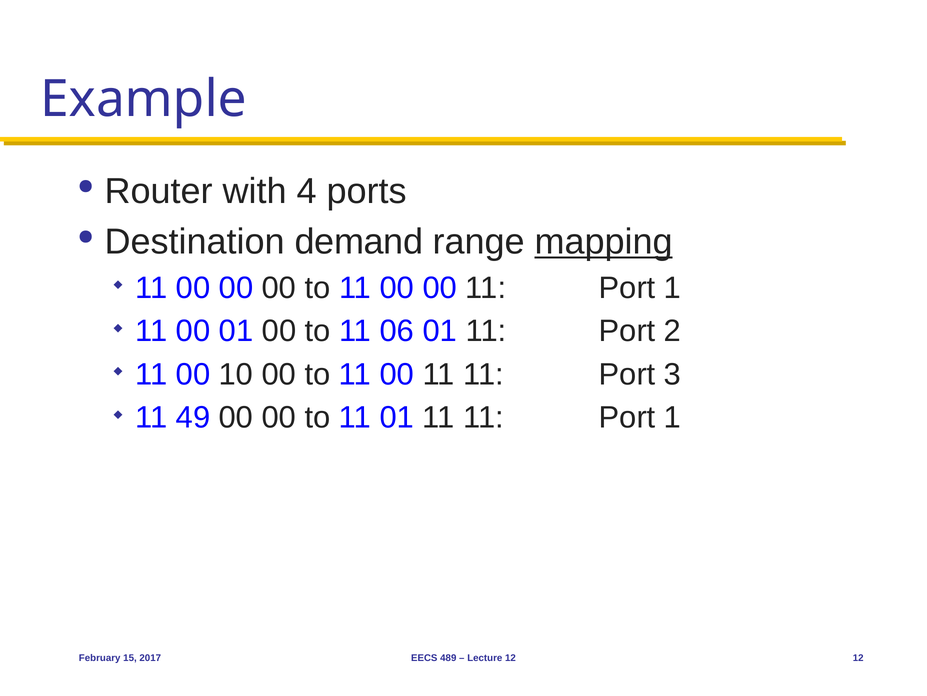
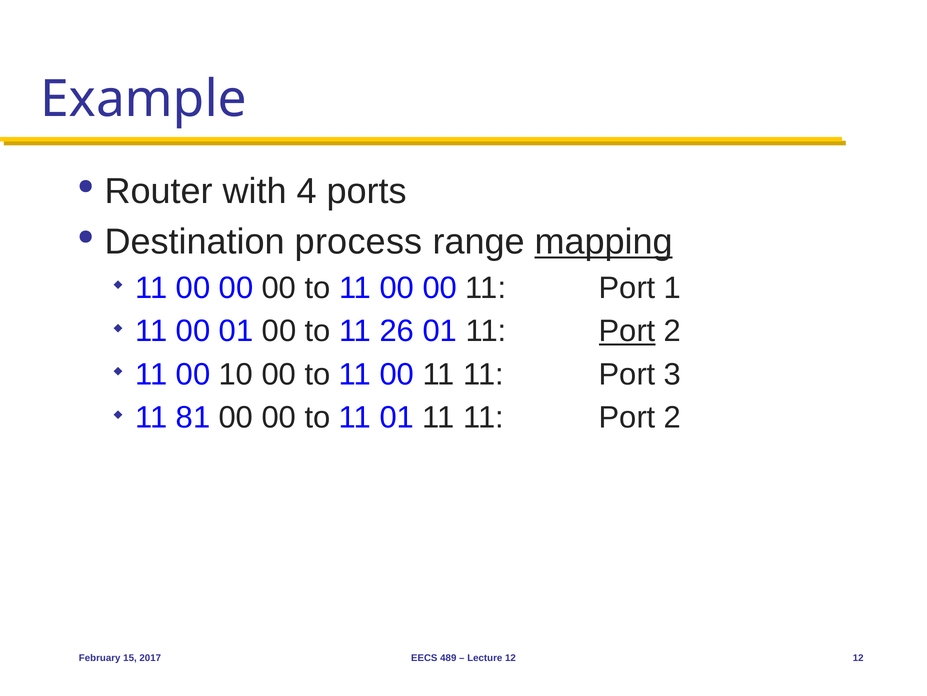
demand: demand -> process
06: 06 -> 26
Port at (627, 331) underline: none -> present
49: 49 -> 81
11 11 Port 1: 1 -> 2
